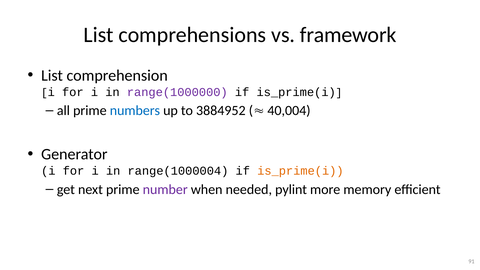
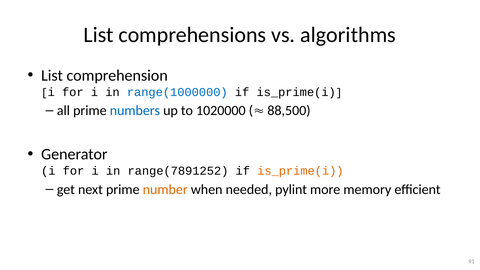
framework: framework -> algorithms
range(1000000 colour: purple -> blue
3884952: 3884952 -> 1020000
40,004: 40,004 -> 88,500
range(1000004: range(1000004 -> range(7891252
number colour: purple -> orange
